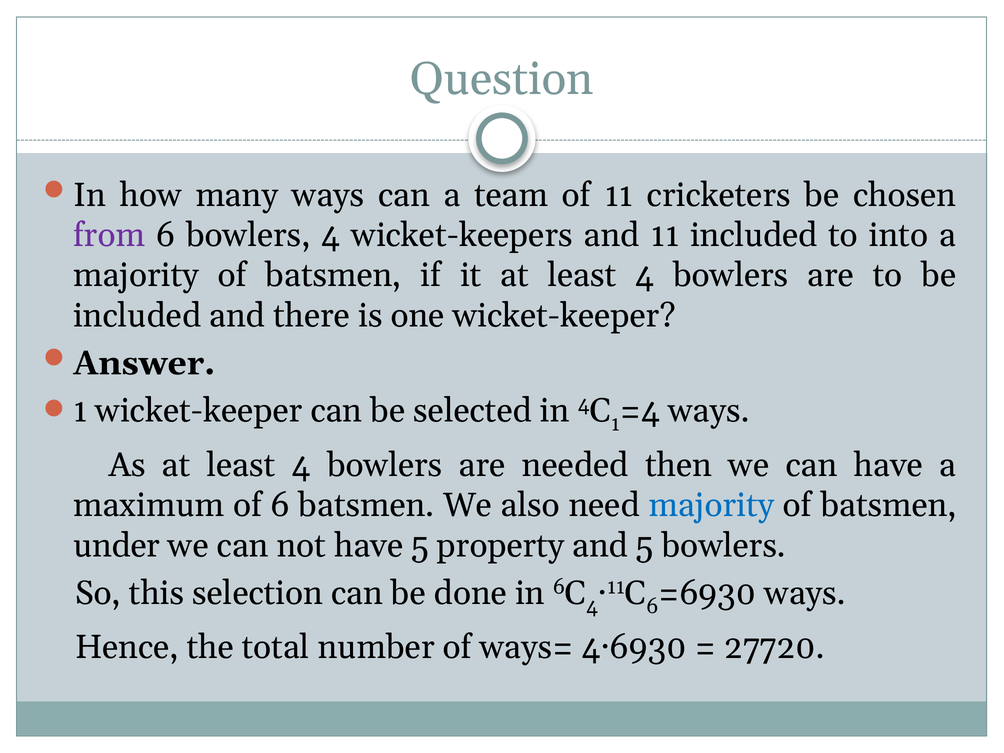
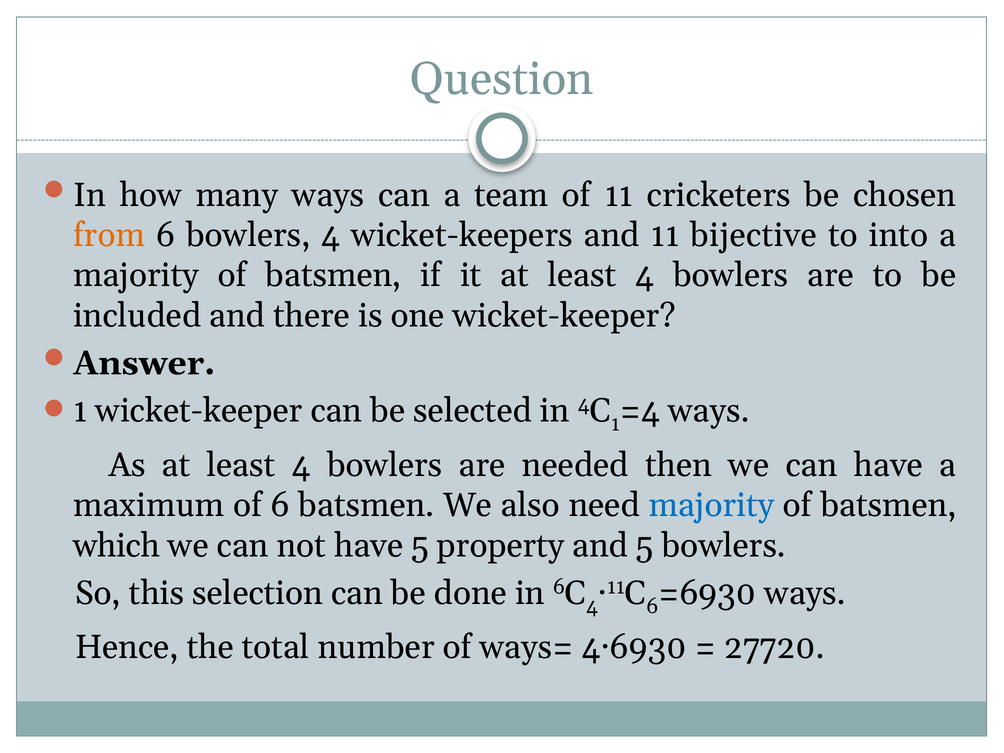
from colour: purple -> orange
11 included: included -> bijective
under: under -> which
